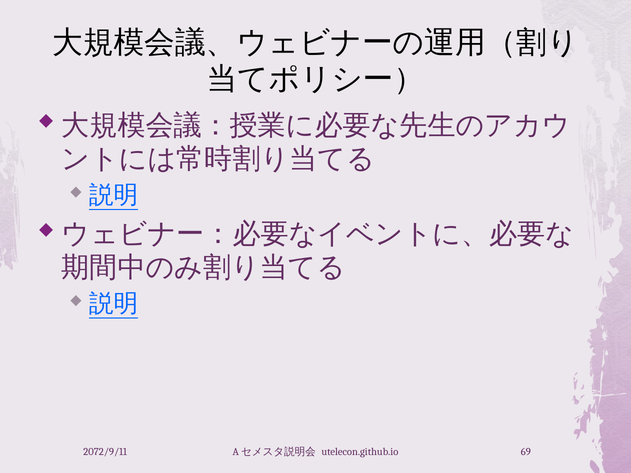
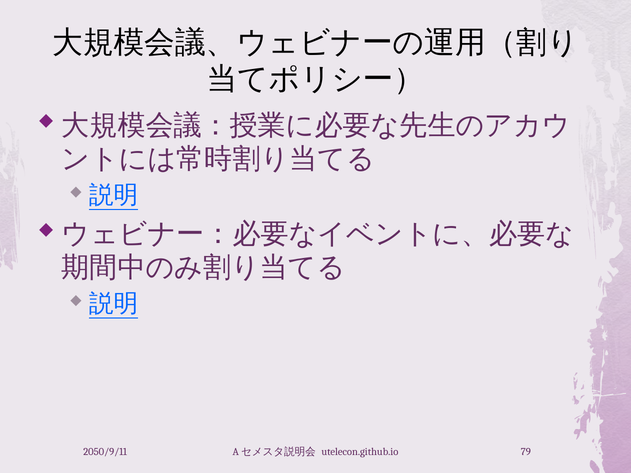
2072/9/11: 2072/9/11 -> 2050/9/11
69: 69 -> 79
